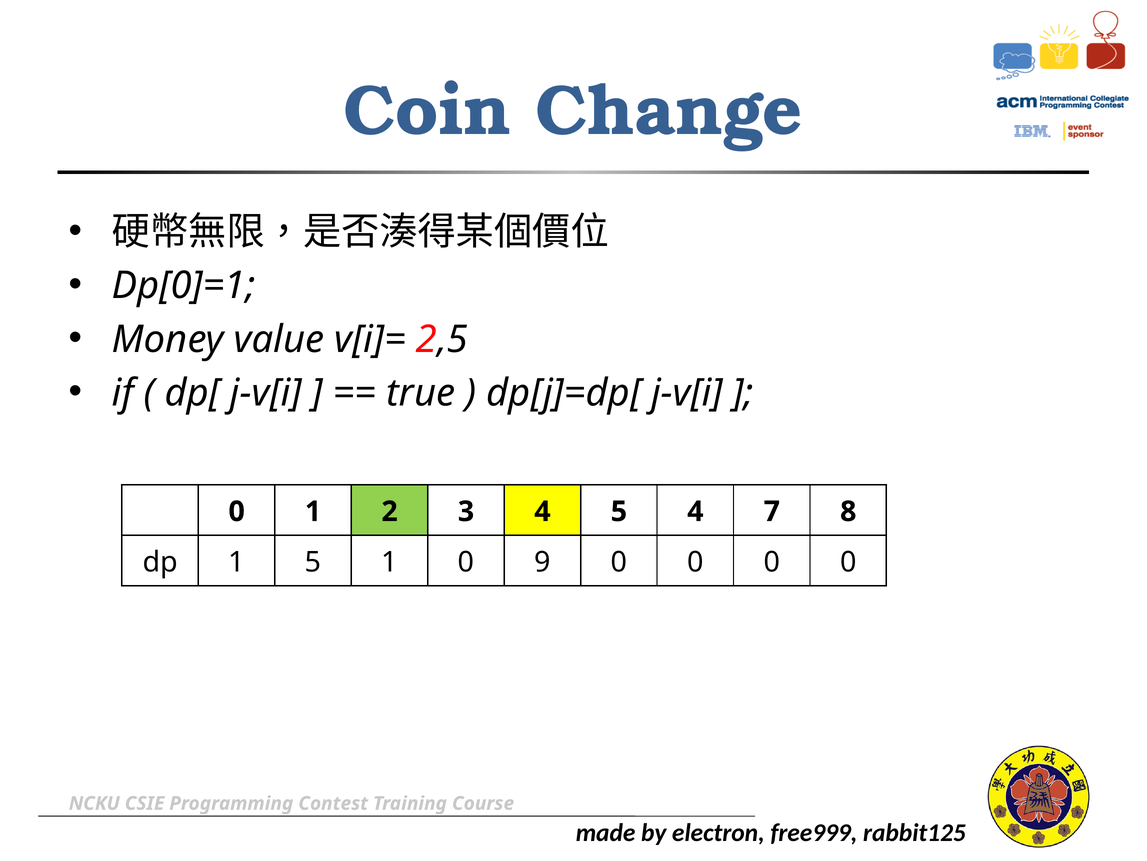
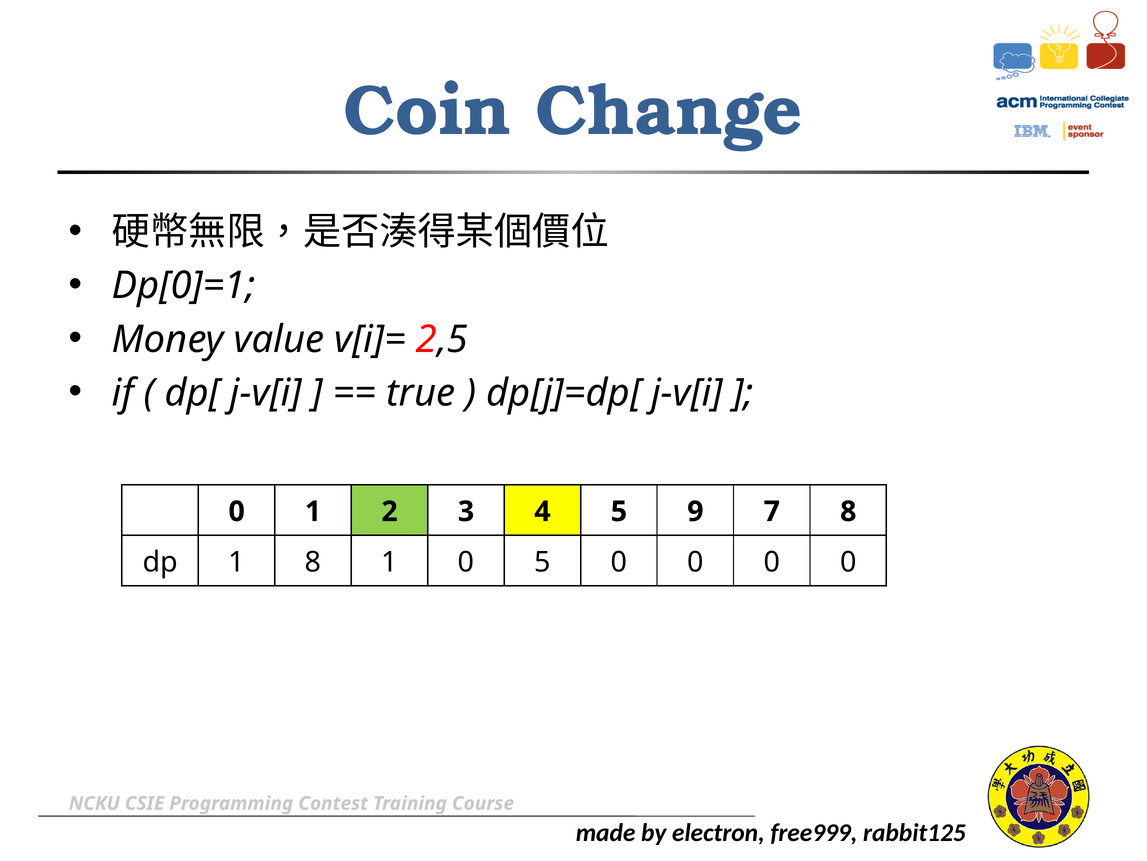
5 4: 4 -> 9
1 5: 5 -> 8
0 9: 9 -> 5
